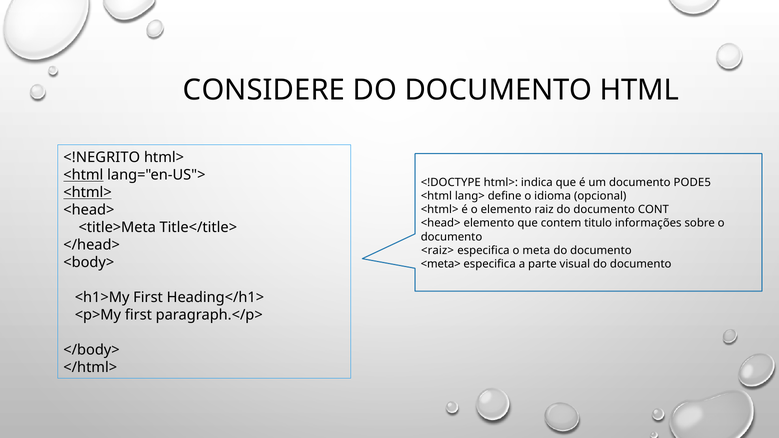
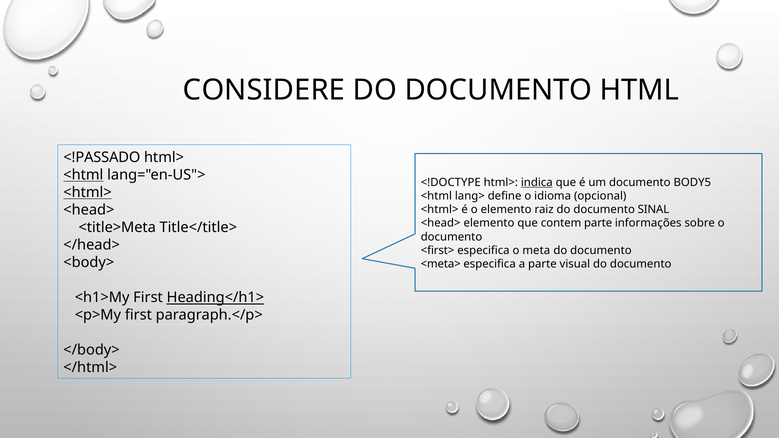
<!NEGRITO: <!NEGRITO -> <!PASSADO
indica underline: none -> present
PODE5: PODE5 -> BODY5
CONT: CONT -> SINAL
contem titulo: titulo -> parte
<raiz>: <raiz> -> <first>
Heading</h1> underline: none -> present
